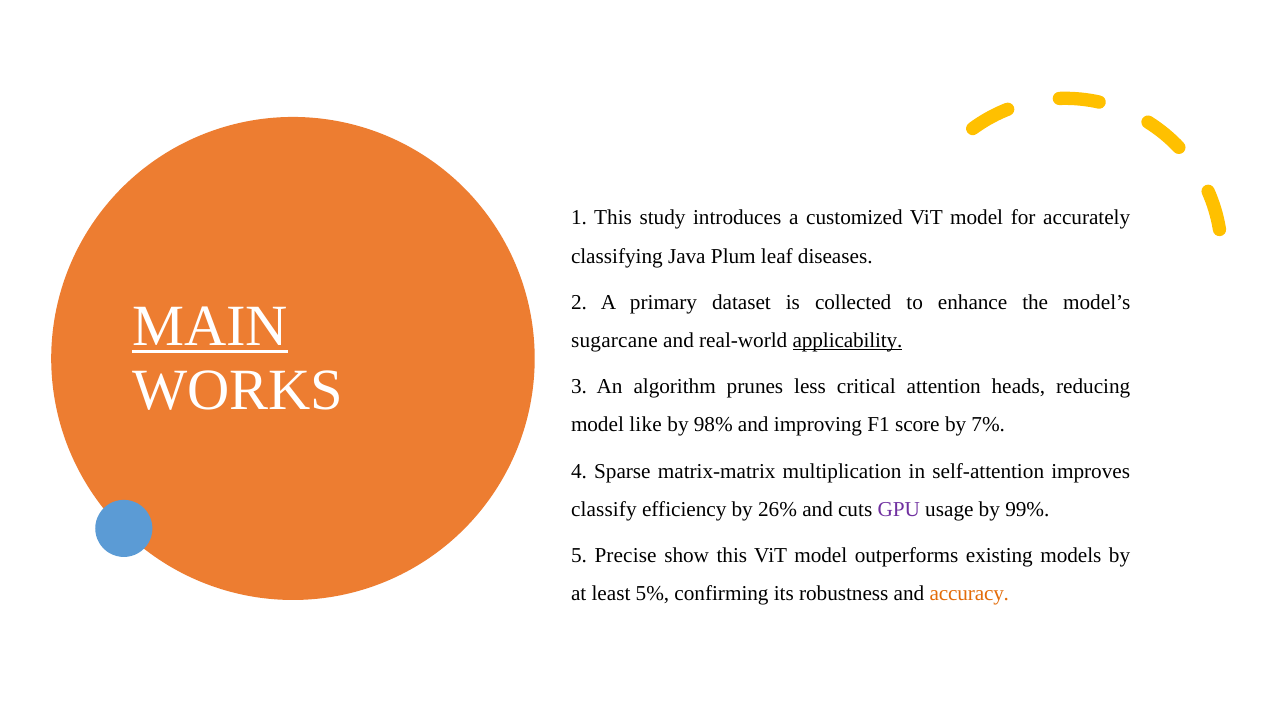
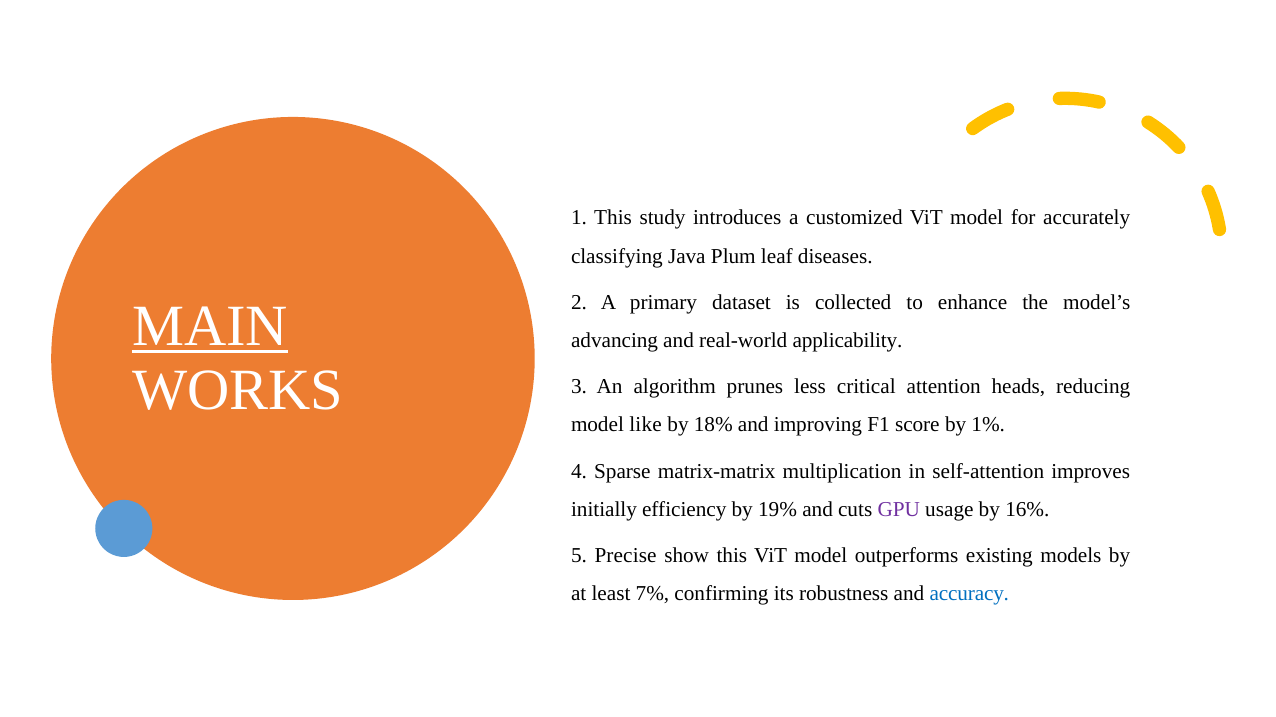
sugarcane: sugarcane -> advancing
applicability underline: present -> none
98%: 98% -> 18%
7%: 7% -> 1%
classify: classify -> initially
26%: 26% -> 19%
99%: 99% -> 16%
5%: 5% -> 7%
accuracy colour: orange -> blue
